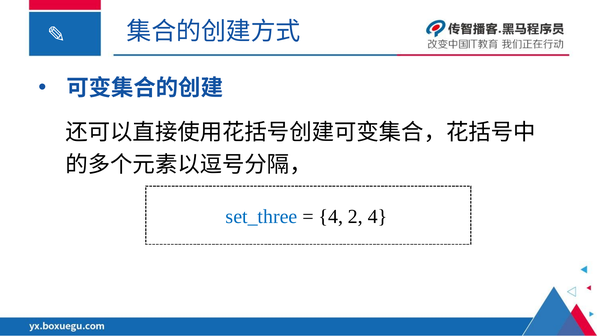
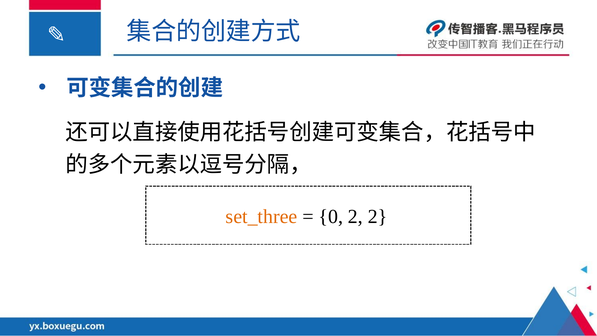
set_three colour: blue -> orange
4 at (331, 216): 4 -> 0
2 4: 4 -> 2
